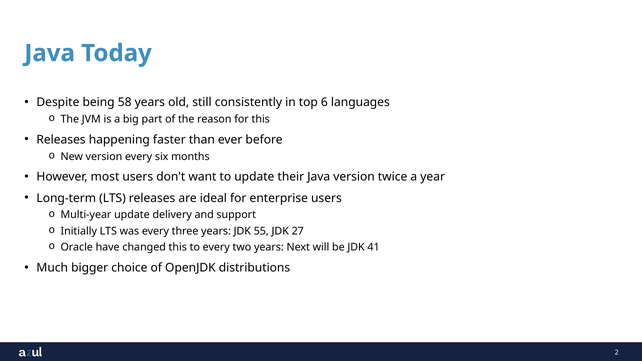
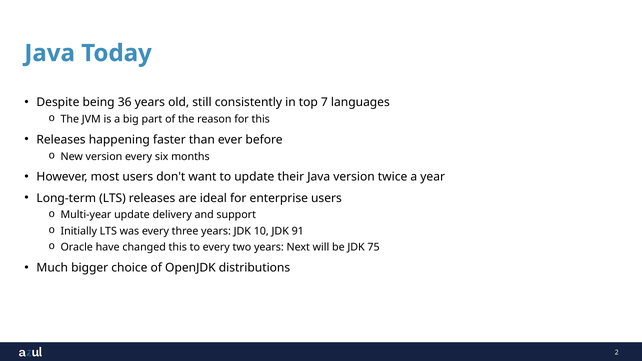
58: 58 -> 36
6: 6 -> 7
55: 55 -> 10
27: 27 -> 91
41: 41 -> 75
